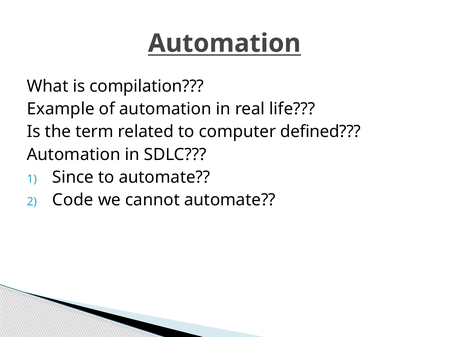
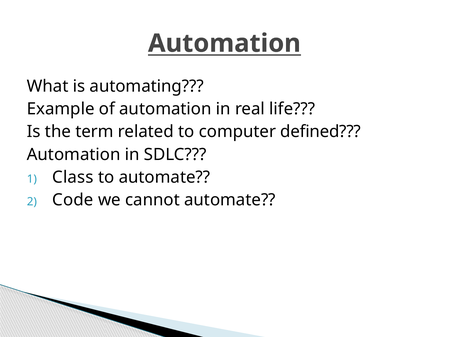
compilation: compilation -> automating
Since: Since -> Class
